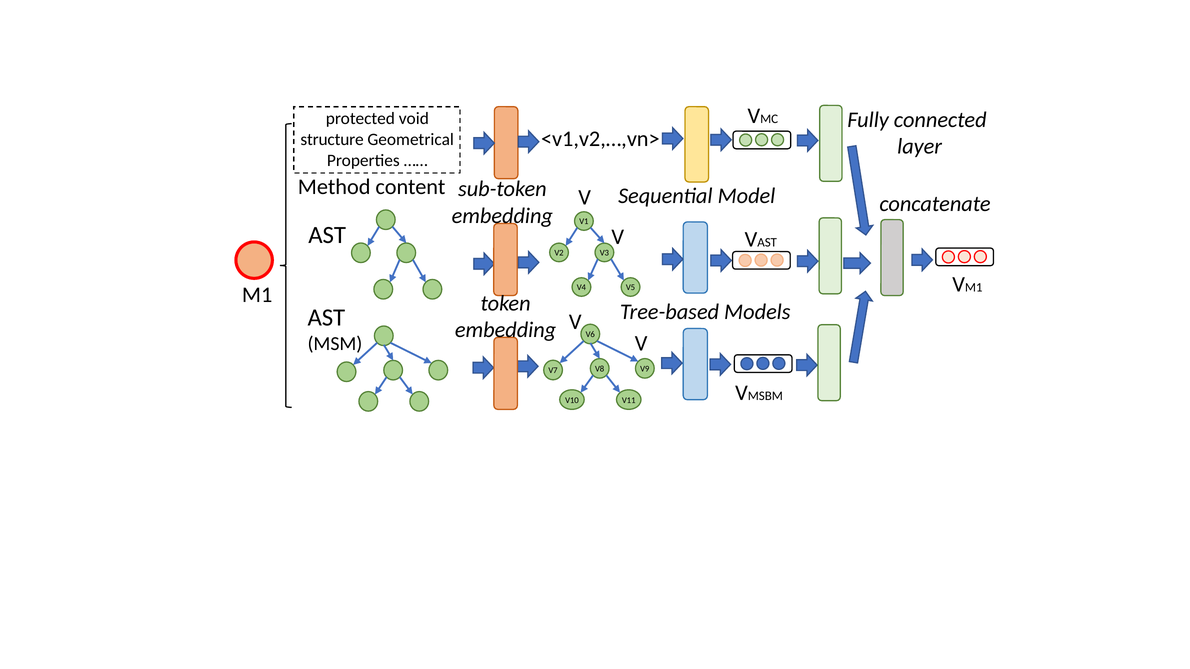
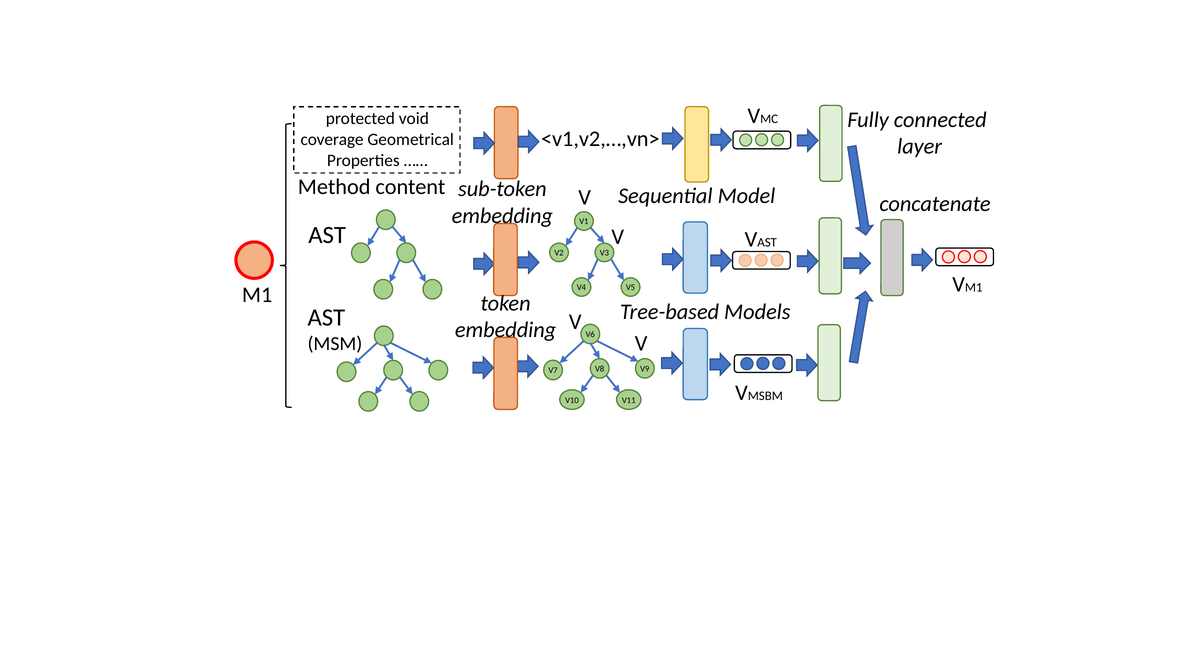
structure: structure -> coverage
